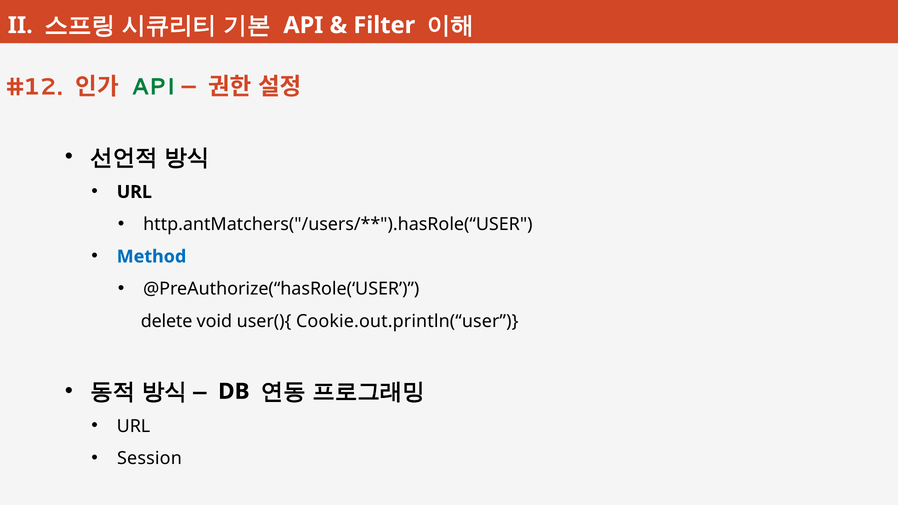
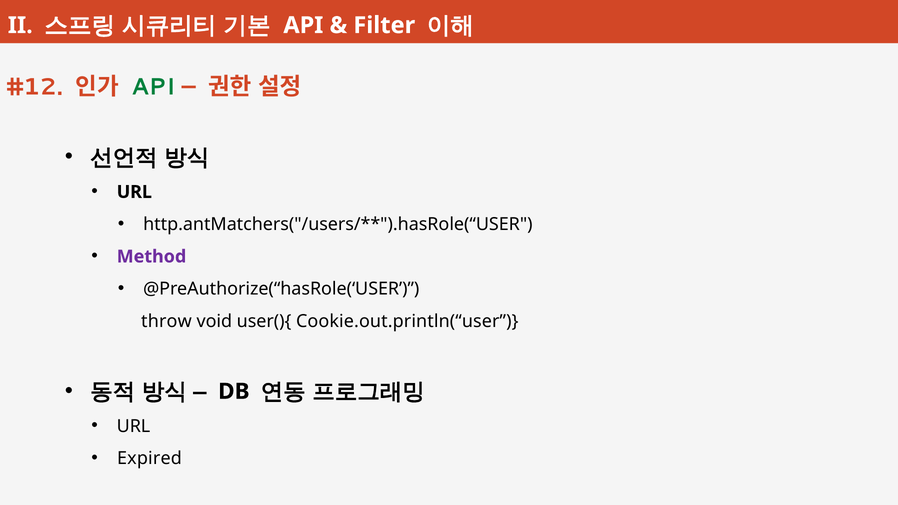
Method colour: blue -> purple
delete: delete -> throw
Session: Session -> Expired
